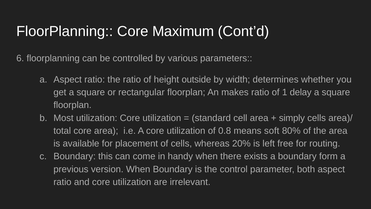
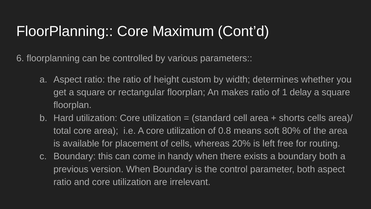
outside: outside -> custom
Most: Most -> Hard
simply: simply -> shorts
boundary form: form -> both
